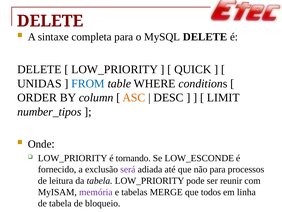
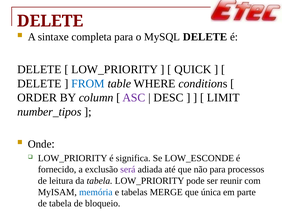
UNIDAS at (39, 83): UNIDAS -> DELETE
ASC colour: orange -> purple
tornando: tornando -> significa
memória colour: purple -> blue
todos: todos -> única
linha: linha -> parte
